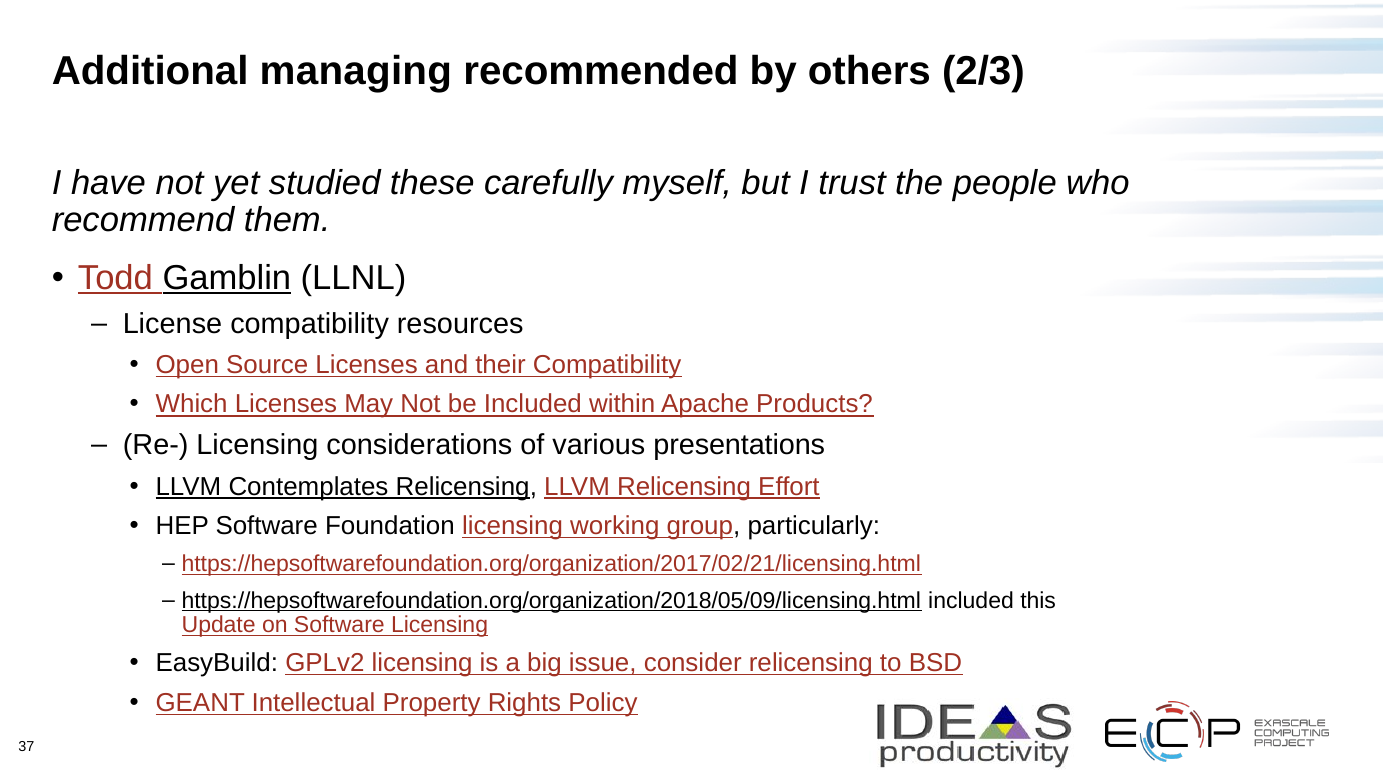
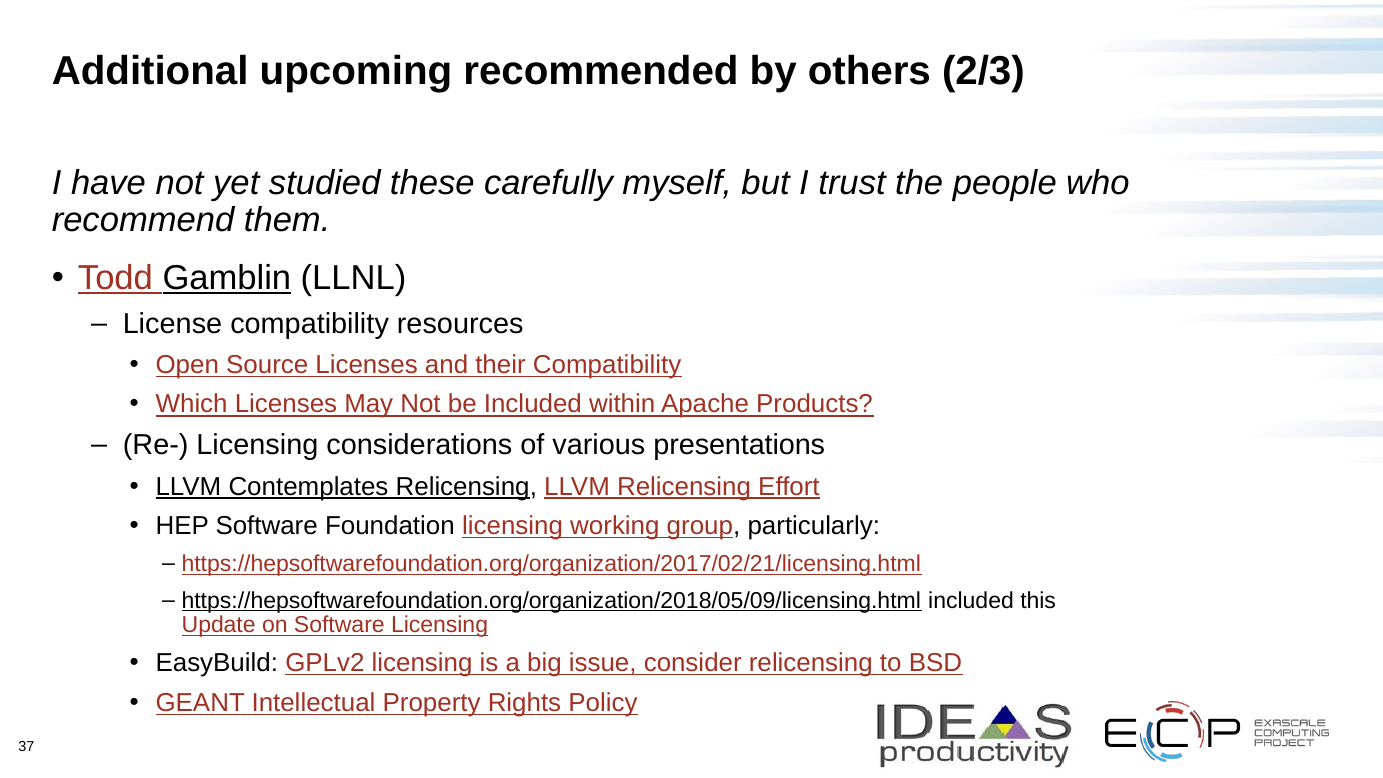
managing: managing -> upcoming
